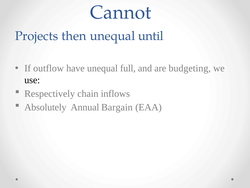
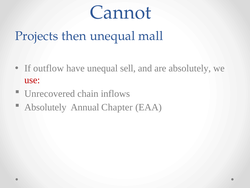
until: until -> mall
full: full -> sell
are budgeting: budgeting -> absolutely
use colour: black -> red
Respectively: Respectively -> Unrecovered
Bargain: Bargain -> Chapter
